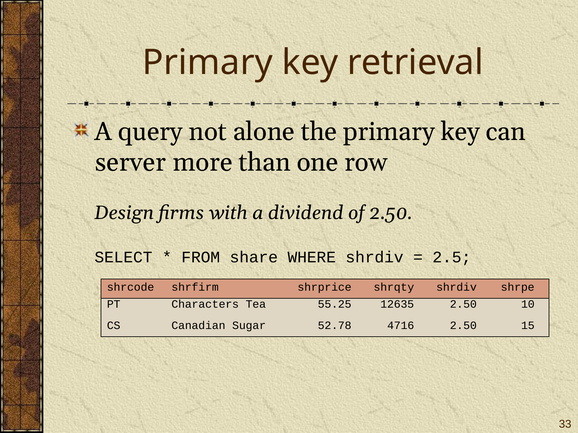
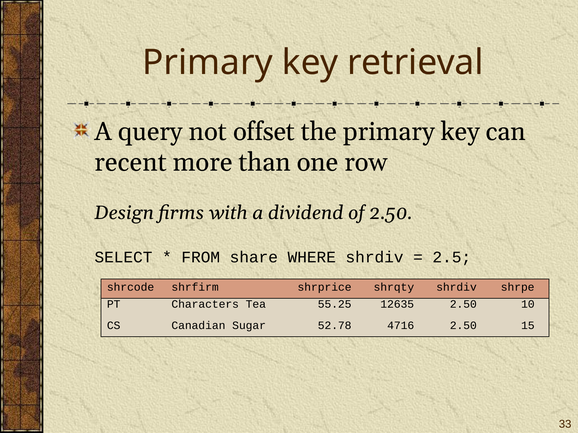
alone: alone -> offset
server: server -> recent
